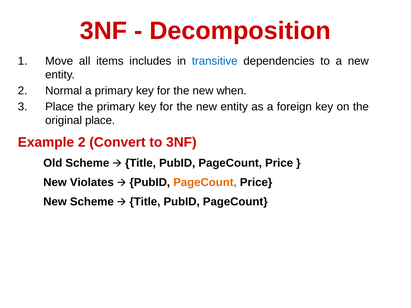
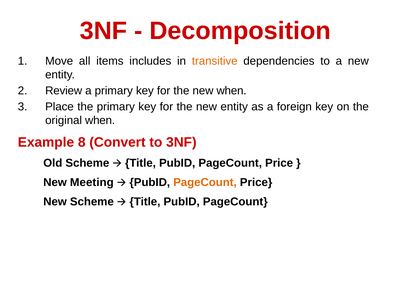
transitive colour: blue -> orange
Normal: Normal -> Review
original place: place -> when
Example 2: 2 -> 8
Violates: Violates -> Meeting
